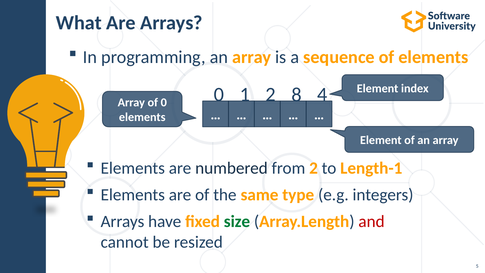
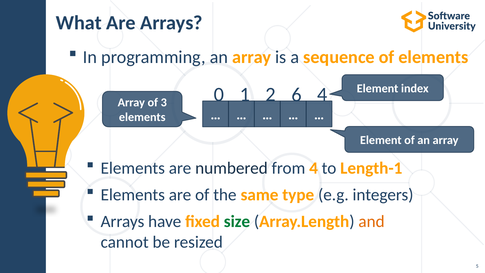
8: 8 -> 6
of 0: 0 -> 3
from 2: 2 -> 4
and colour: red -> orange
